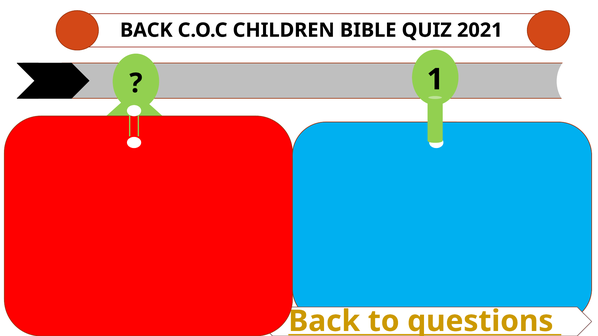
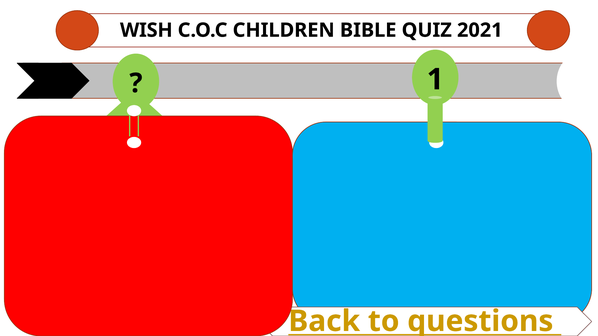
BACK at (146, 30): BACK -> WISH
